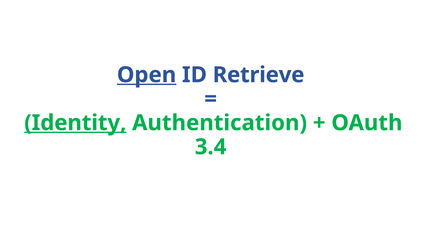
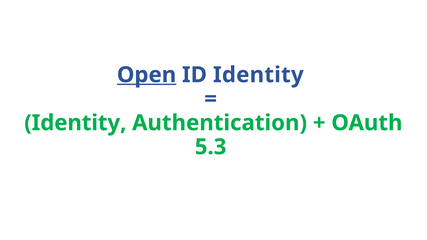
ID Retrieve: Retrieve -> Identity
Identity at (75, 123) underline: present -> none
3.4: 3.4 -> 5.3
